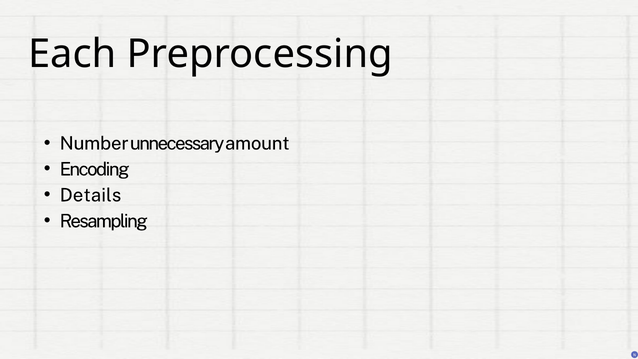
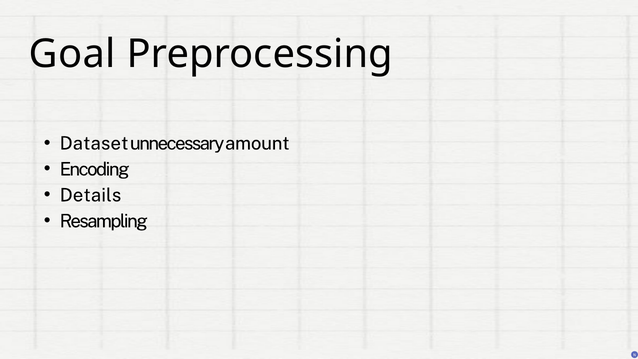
Each: Each -> Goal
Number: Number -> Dataset
